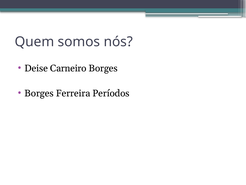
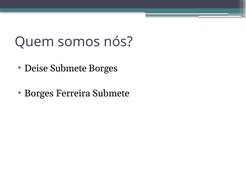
Deise Carneiro: Carneiro -> Submete
Ferreira Períodos: Períodos -> Submete
